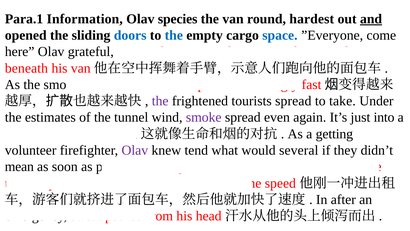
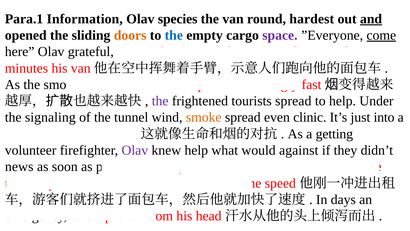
doors colour: blue -> orange
space colour: blue -> purple
come underline: none -> present
beneath: beneath -> minutes
to take: take -> help
the estimates: estimates -> signaling
smoke at (204, 117) colour: purple -> orange
again: again -> clinic
knew tend: tend -> help
several: several -> against
mean: mean -> news
after: after -> days
